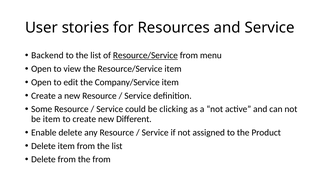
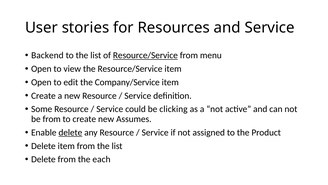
be item: item -> from
Different: Different -> Assumes
delete at (70, 132) underline: none -> present
the from: from -> each
